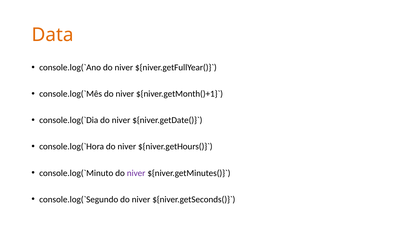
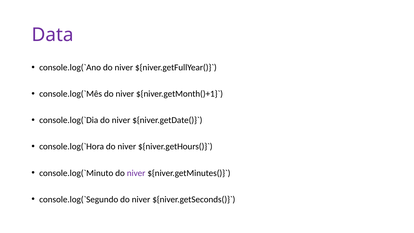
Data colour: orange -> purple
